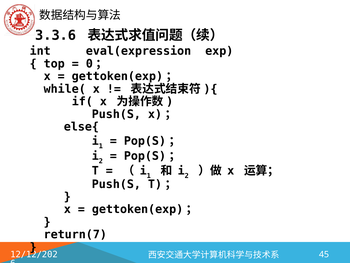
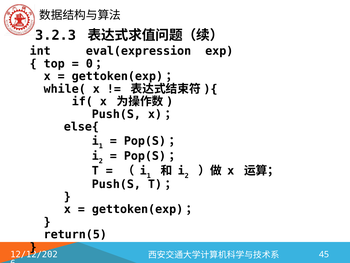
3.3.6: 3.3.6 -> 3.2.3
return(7: return(7 -> return(5
